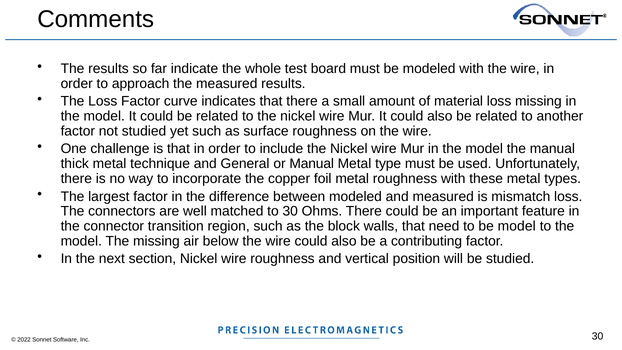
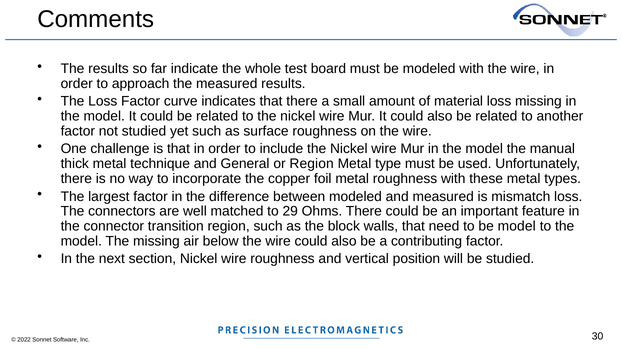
or Manual: Manual -> Region
to 30: 30 -> 29
